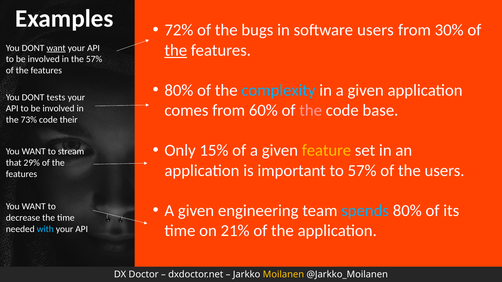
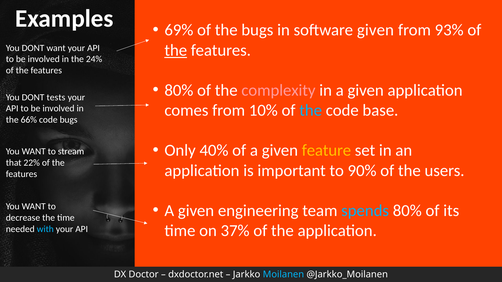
72%: 72% -> 69%
software users: users -> given
30%: 30% -> 93%
want at (56, 48) underline: present -> none
the 57%: 57% -> 24%
complexity colour: light blue -> pink
60%: 60% -> 10%
the at (311, 111) colour: pink -> light blue
73%: 73% -> 66%
code their: their -> bugs
15%: 15% -> 40%
29%: 29% -> 22%
to 57%: 57% -> 90%
21%: 21% -> 37%
Moilanen colour: yellow -> light blue
